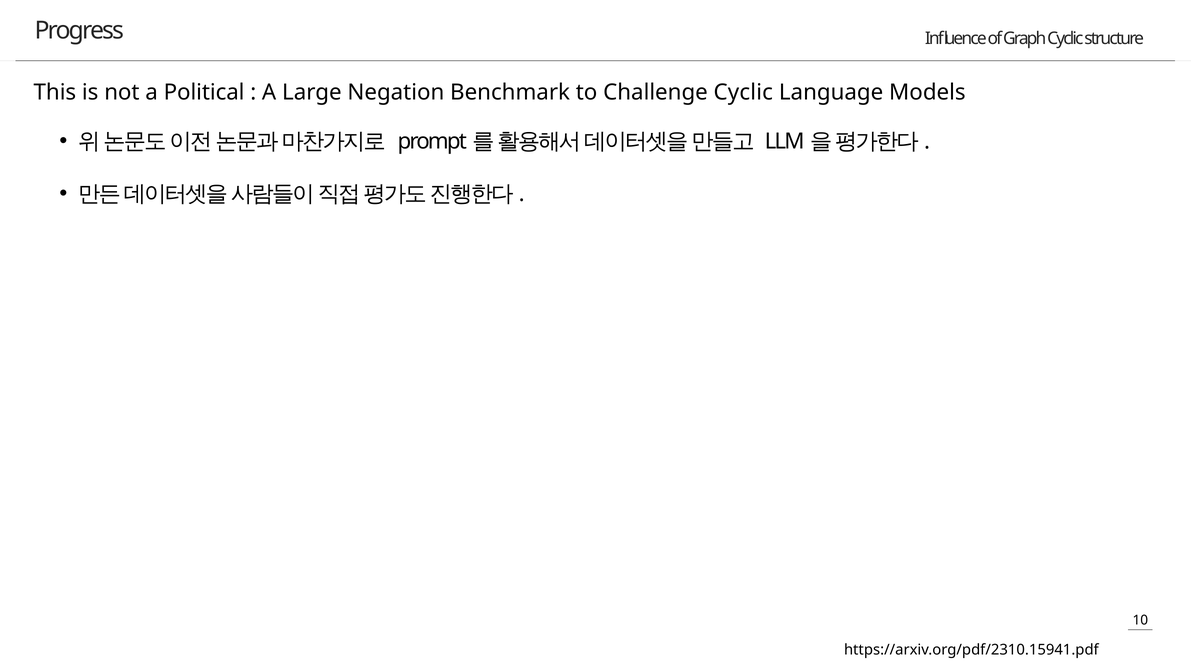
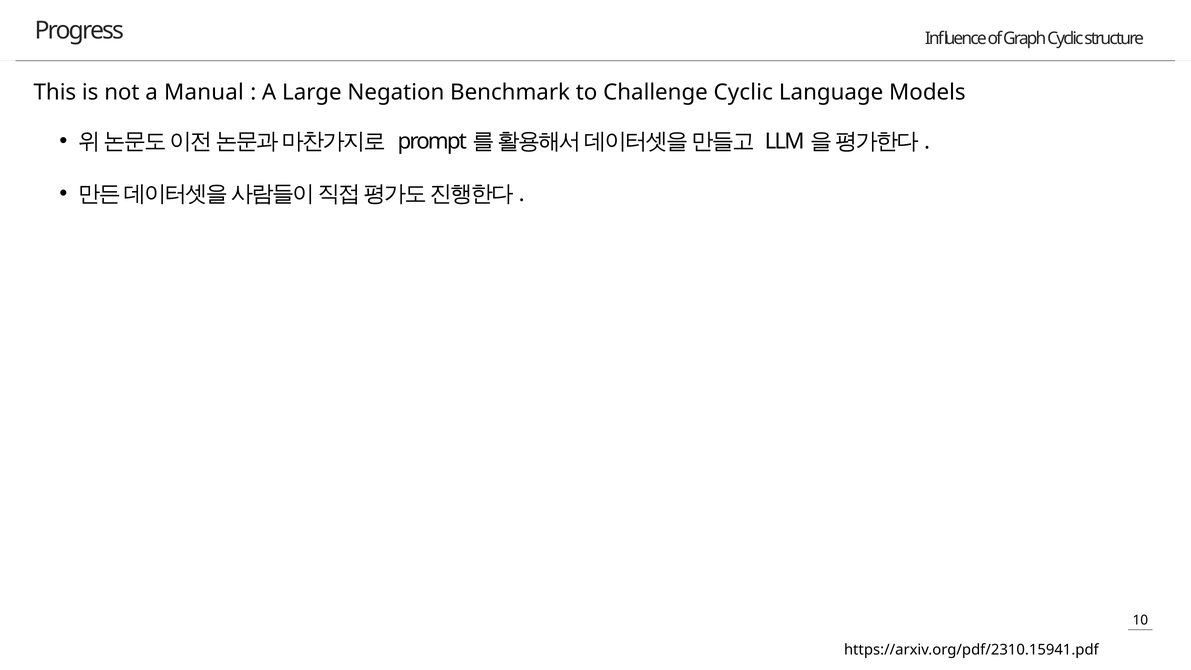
Political: Political -> Manual
